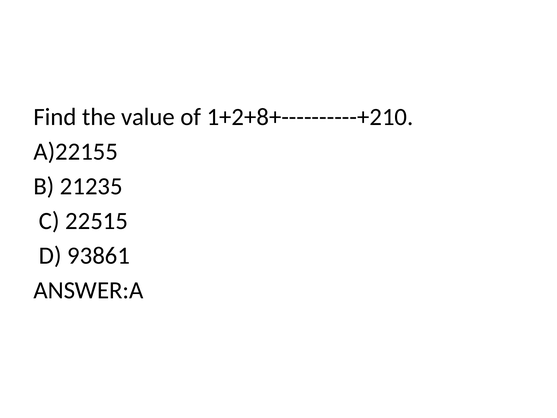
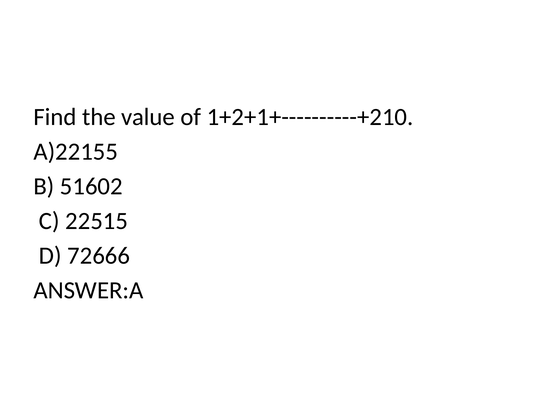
1+2+8+----------+210: 1+2+8+----------+210 -> 1+2+1+----------+210
21235: 21235 -> 51602
93861: 93861 -> 72666
